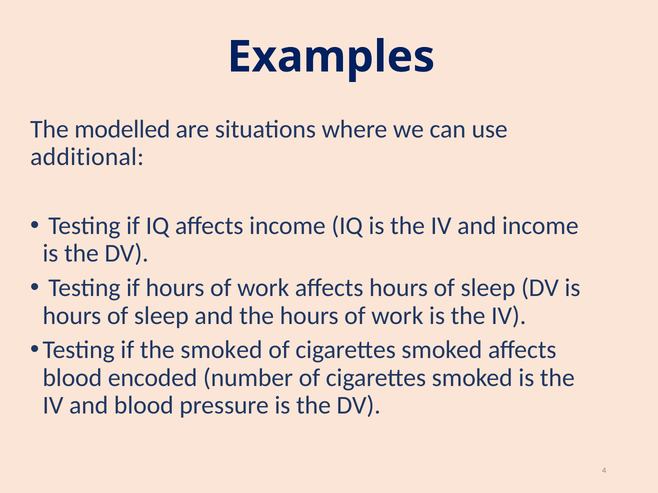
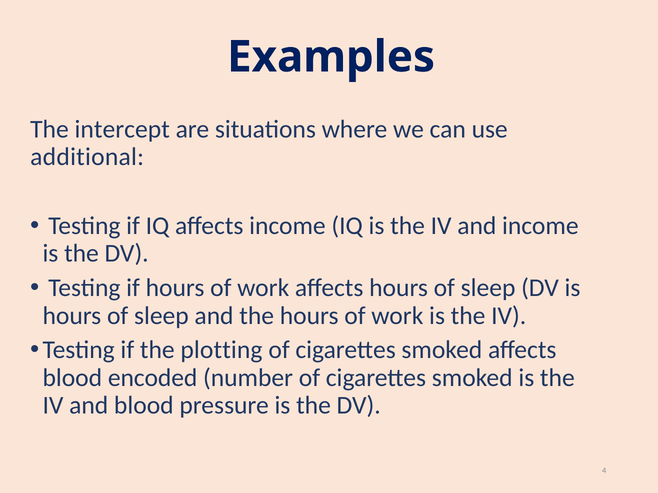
modelled: modelled -> intercept
the smoked: smoked -> plotting
